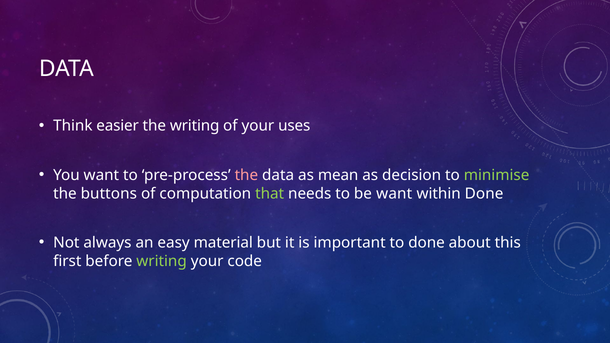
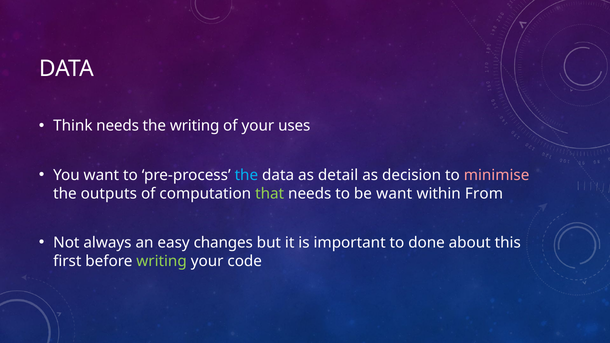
Think easier: easier -> needs
the at (246, 175) colour: pink -> light blue
mean: mean -> detail
minimise colour: light green -> pink
buttons: buttons -> outputs
within Done: Done -> From
material: material -> changes
